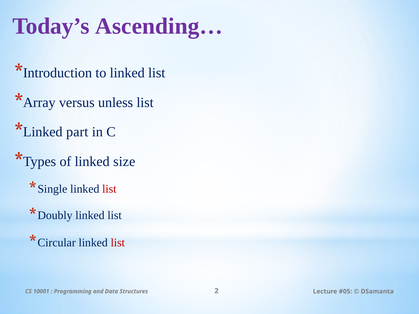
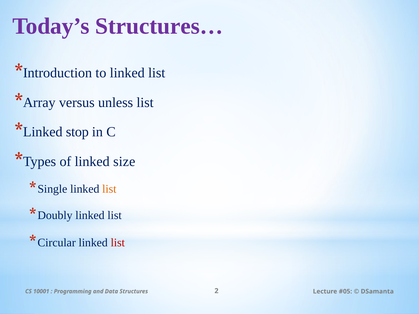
Ascending…: Ascending… -> Structures…
part: part -> stop
list at (109, 189) colour: red -> orange
